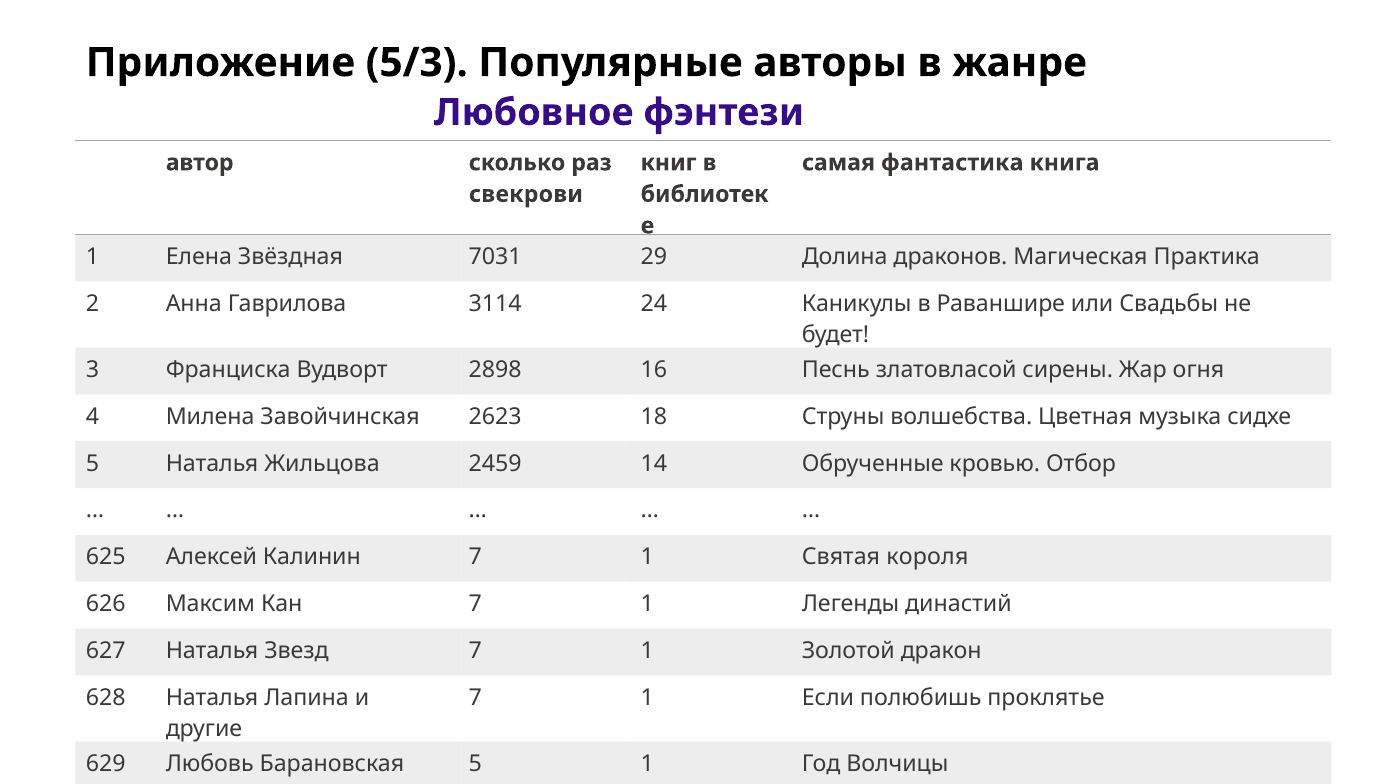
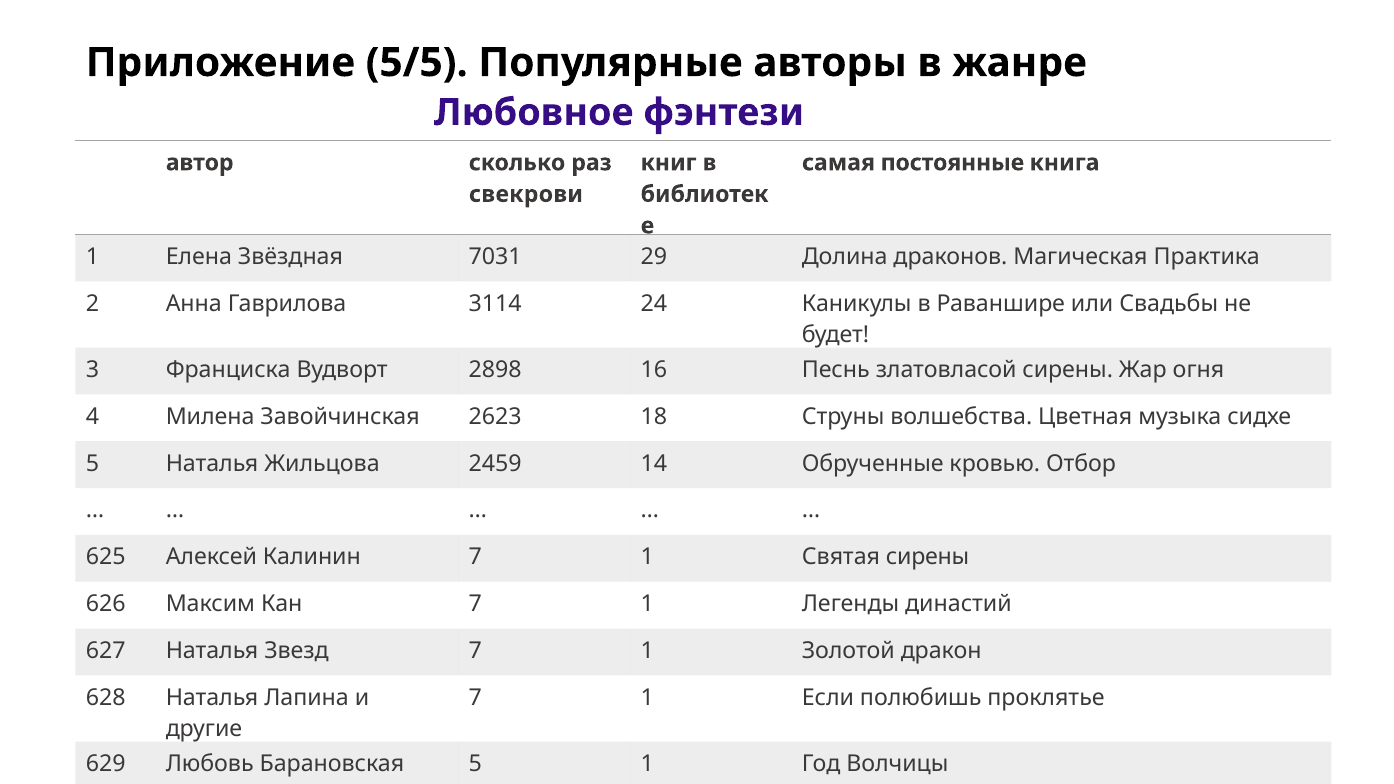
5/3: 5/3 -> 5/5
фантастика: фантастика -> постоянные
Святая короля: короля -> сирены
